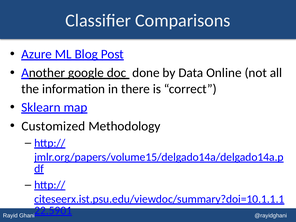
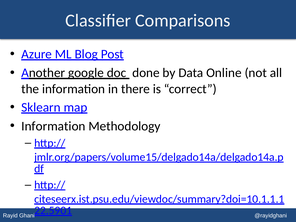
Customized at (53, 126): Customized -> Information
